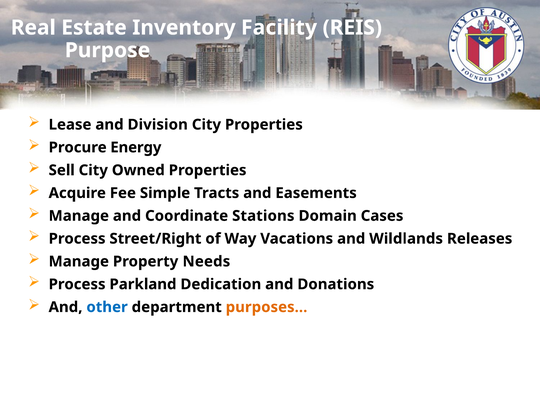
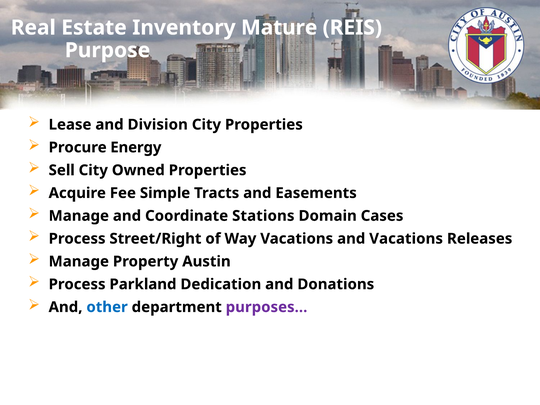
Facility: Facility -> Mature
and Wildlands: Wildlands -> Vacations
Needs: Needs -> Austin
purposes… colour: orange -> purple
